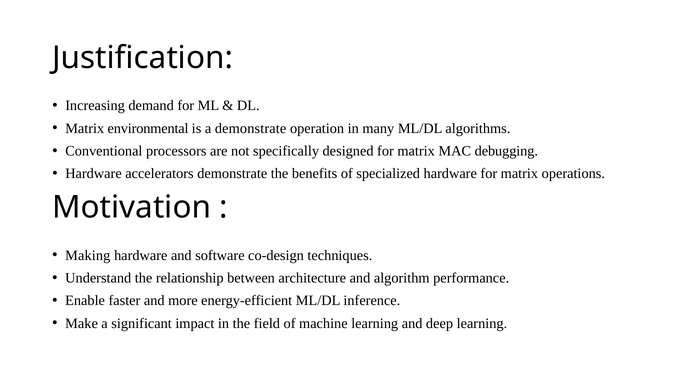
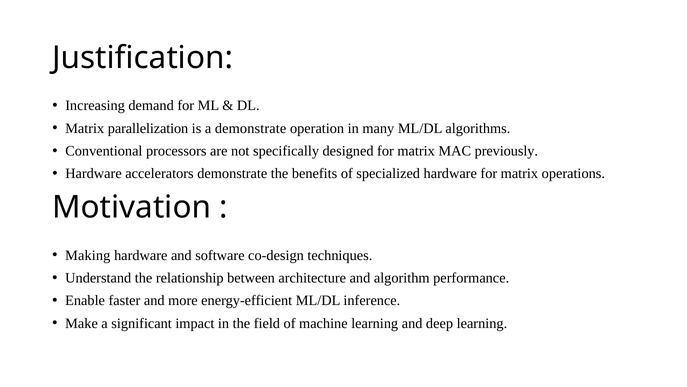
environmental: environmental -> parallelization
debugging: debugging -> previously
